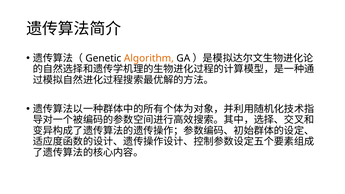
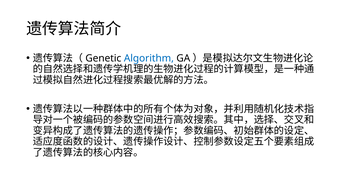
Algorithm colour: orange -> blue
